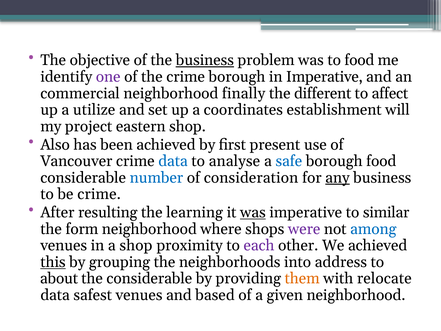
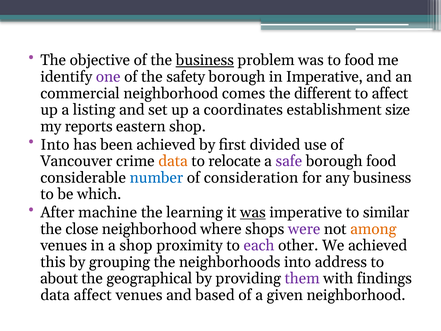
the crime: crime -> safety
finally: finally -> comes
utilize: utilize -> listing
will: will -> size
project: project -> reports
Also at (55, 145): Also -> Into
present: present -> divided
data at (173, 161) colour: blue -> orange
analyse: analyse -> relocate
safe colour: blue -> purple
any underline: present -> none
be crime: crime -> which
resulting: resulting -> machine
form: form -> close
among colour: blue -> orange
this underline: present -> none
the considerable: considerable -> geographical
them colour: orange -> purple
relocate: relocate -> findings
data safest: safest -> affect
